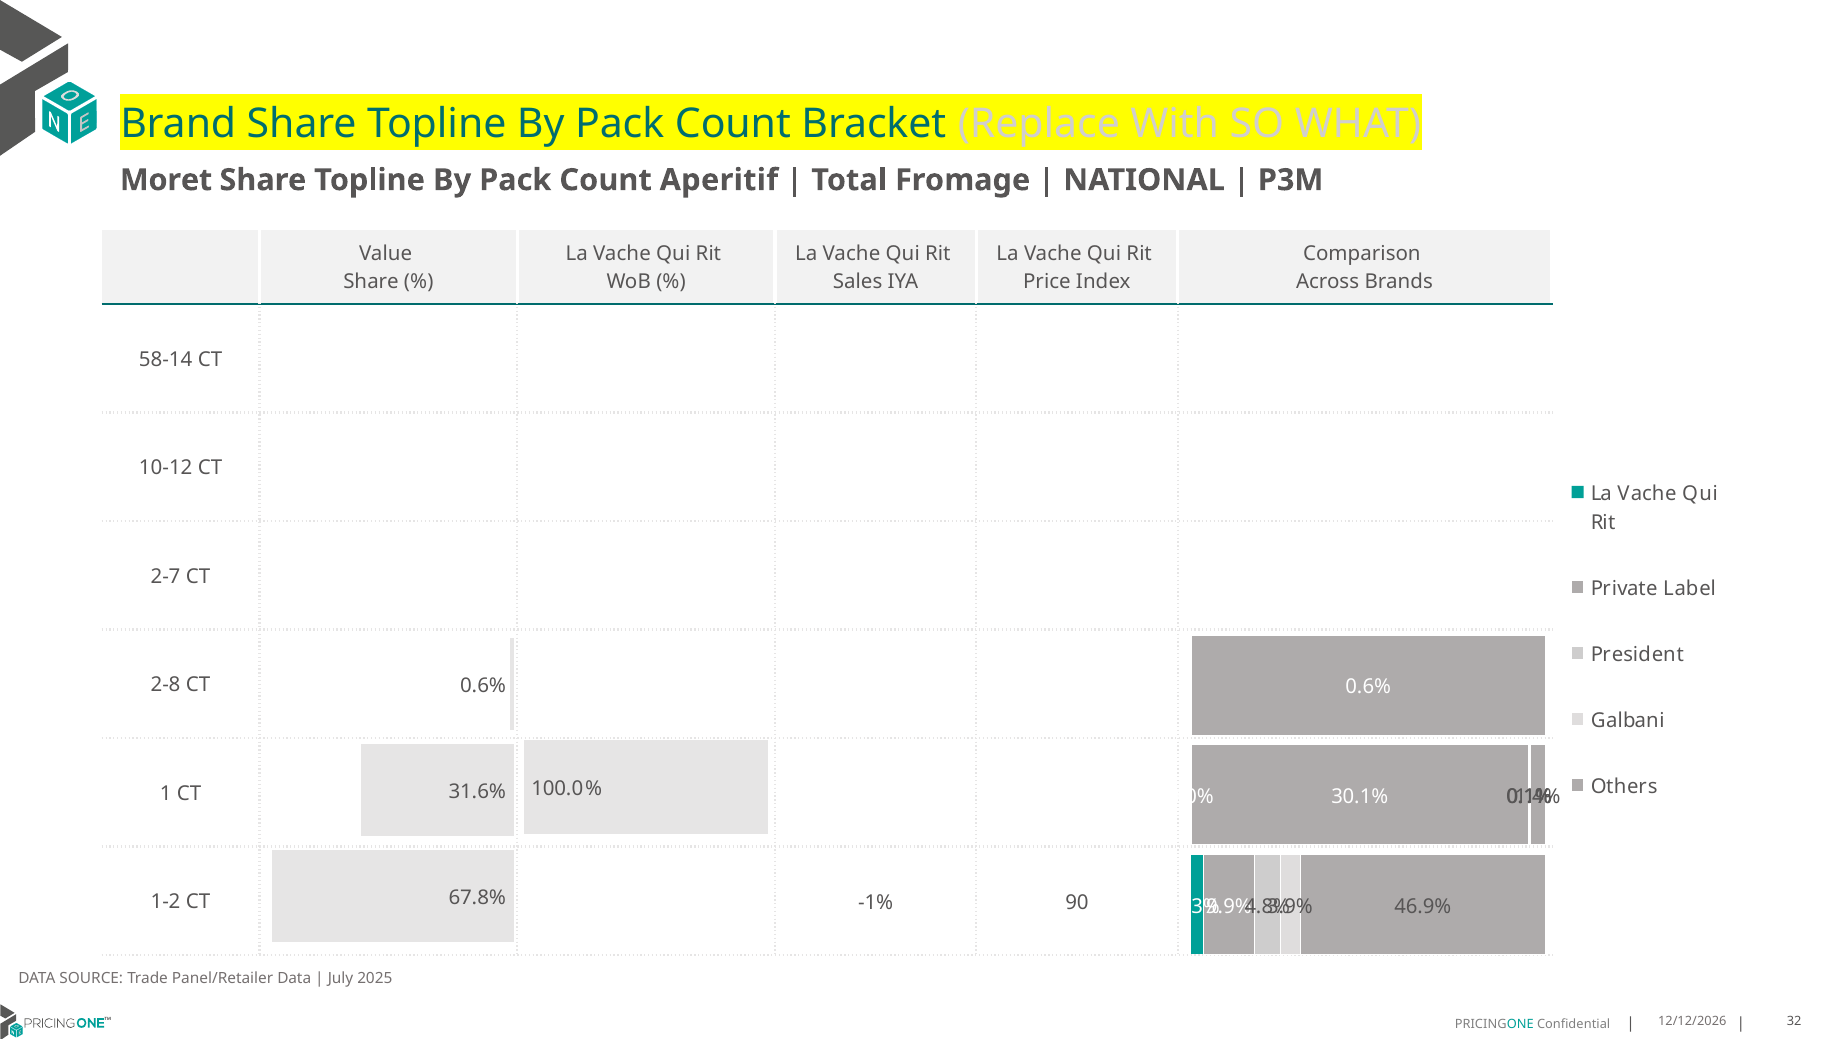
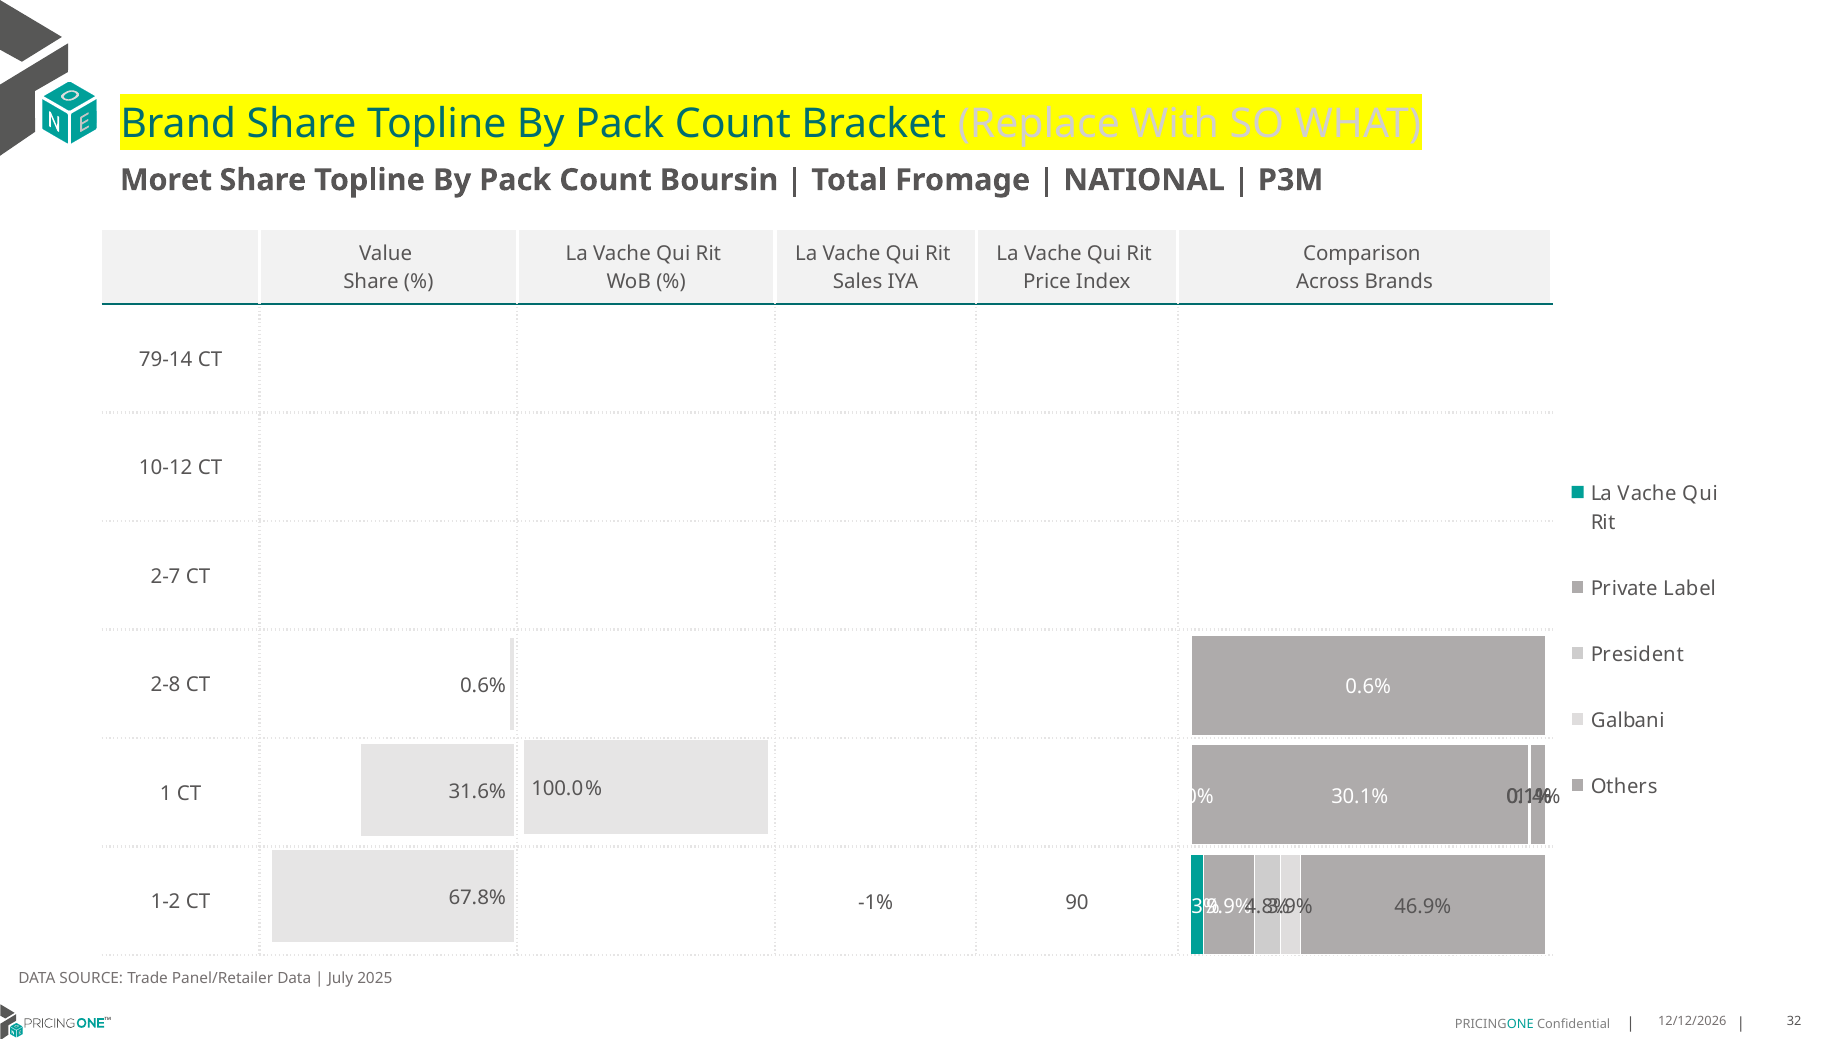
Aperitif: Aperitif -> Boursin
58-14: 58-14 -> 79-14
